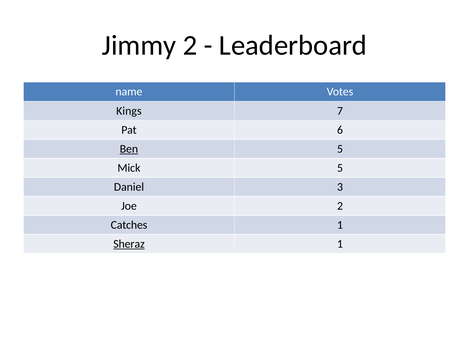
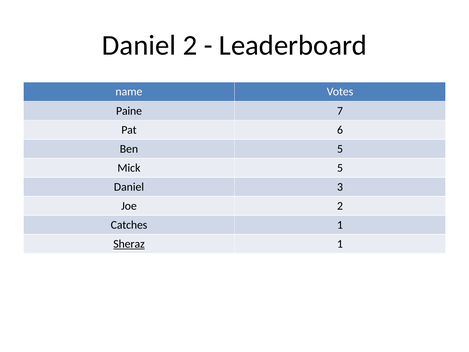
Jimmy at (139, 45): Jimmy -> Daniel
Kings: Kings -> Paine
Ben underline: present -> none
